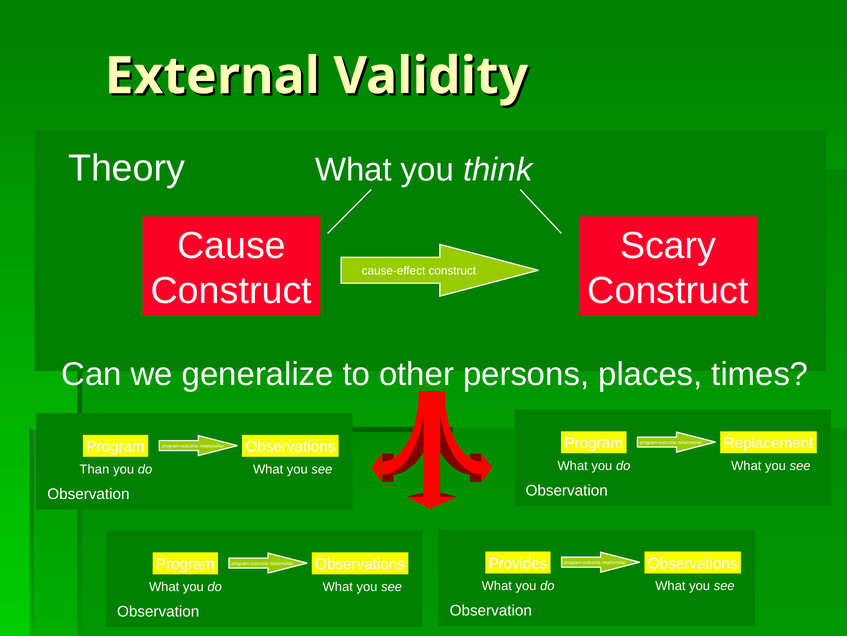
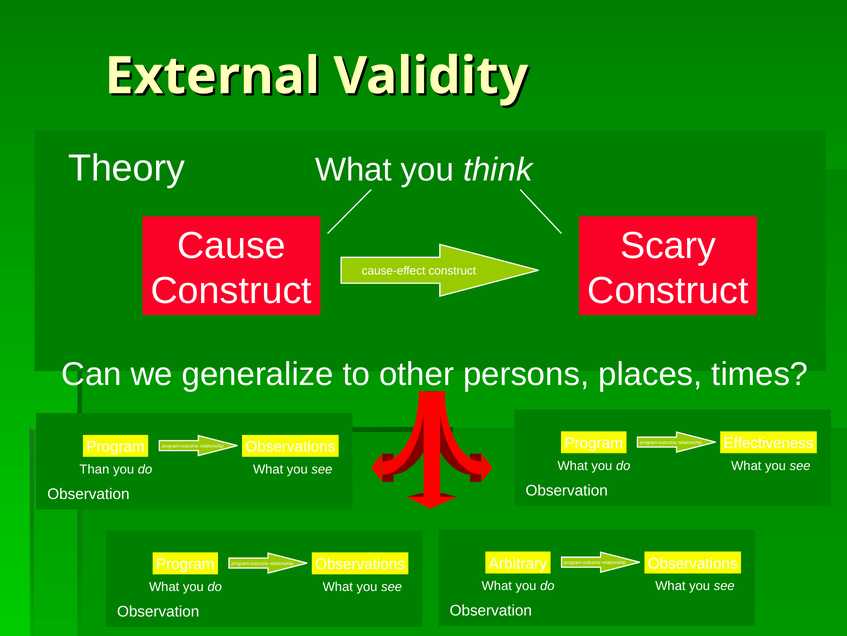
Replacement: Replacement -> Effectiveness
Provides: Provides -> Arbitrary
